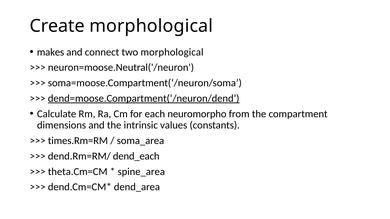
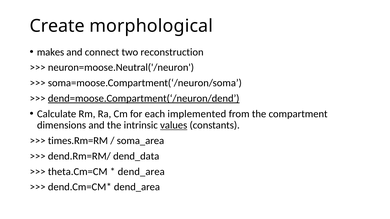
two morphological: morphological -> reconstruction
neuromorpho: neuromorpho -> implemented
values underline: none -> present
dend_each: dend_each -> dend_data
spine_area at (141, 172): spine_area -> dend_area
